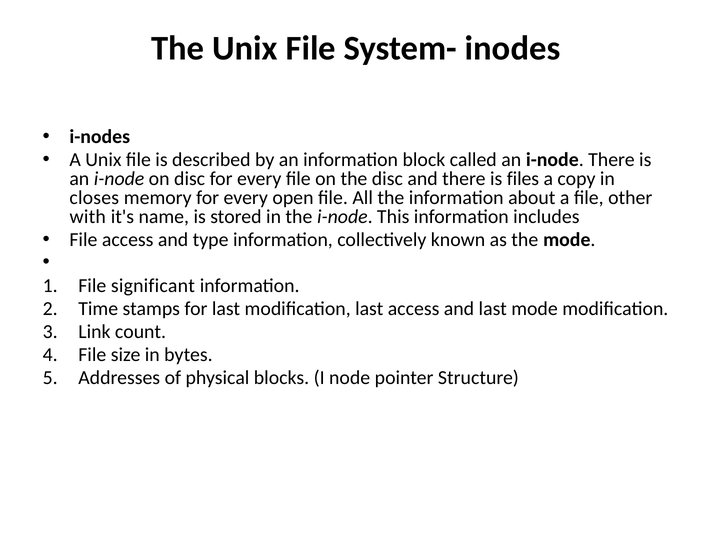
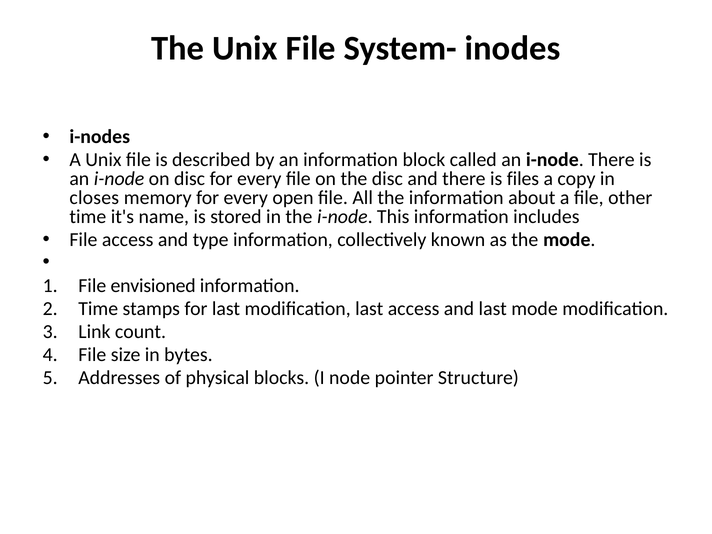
with at (88, 217): with -> time
significant: significant -> envisioned
